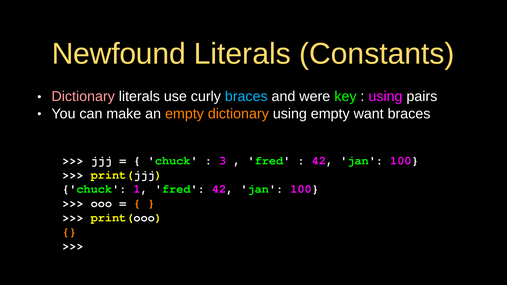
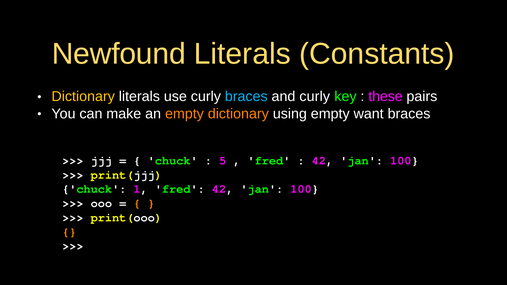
Dictionary at (83, 97) colour: pink -> yellow
and were: were -> curly
using at (385, 97): using -> these
3: 3 -> 5
